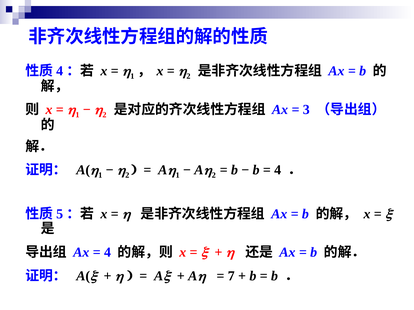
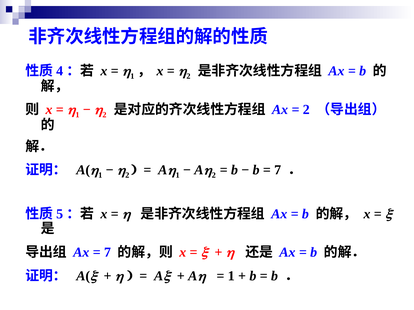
3 at (306, 110): 3 -> 2
4 at (278, 170): 4 -> 7
4 at (107, 253): 4 -> 7
7 at (231, 276): 7 -> 1
